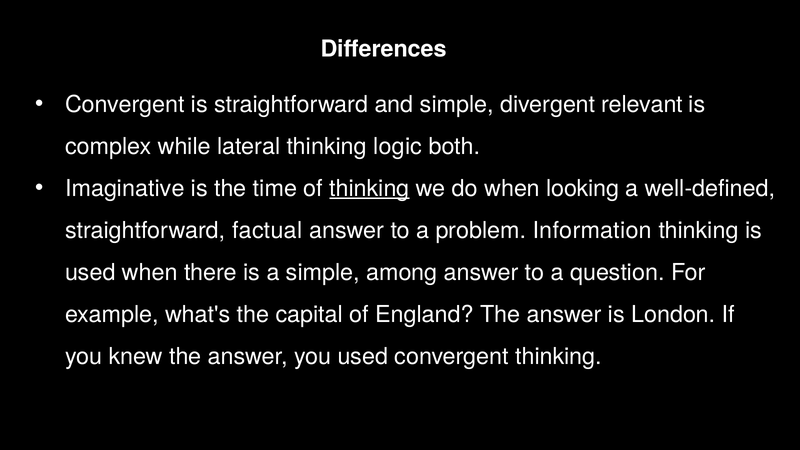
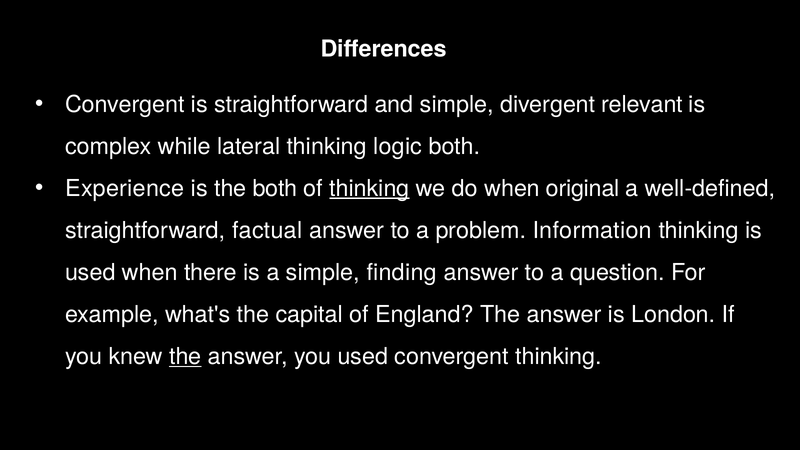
Imaginative: Imaginative -> Experience
the time: time -> both
looking: looking -> original
among: among -> finding
the at (185, 356) underline: none -> present
